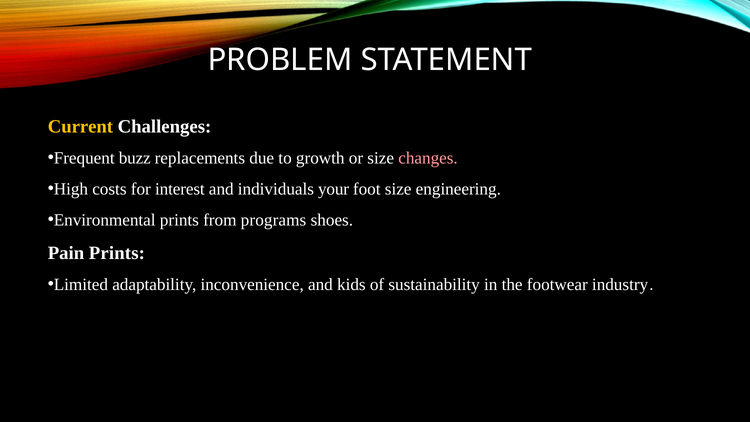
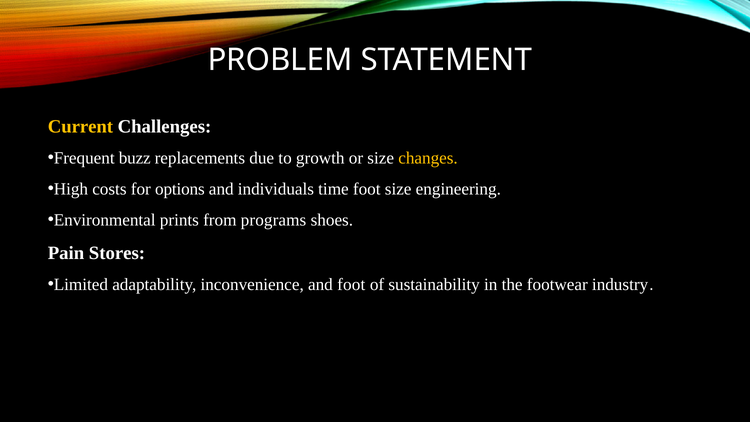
changes colour: pink -> yellow
interest: interest -> options
your: your -> time
Pain Prints: Prints -> Stores
and kids: kids -> foot
